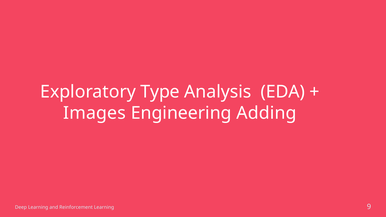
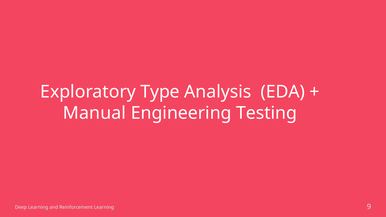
Images: Images -> Manual
Adding: Adding -> Testing
